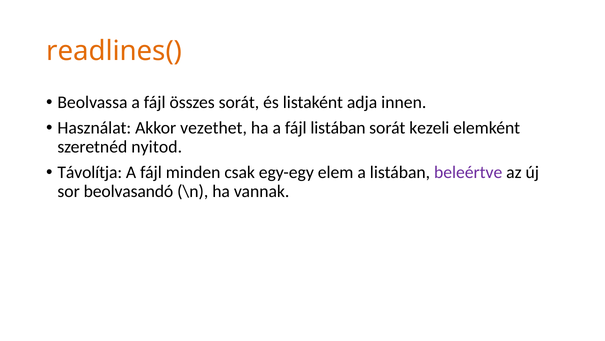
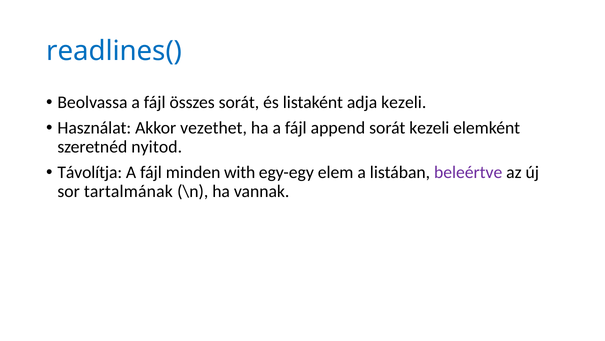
readlines( colour: orange -> blue
adja innen: innen -> kezeli
fájl listában: listában -> append
csak: csak -> with
beolvasandó: beolvasandó -> tartalmának
